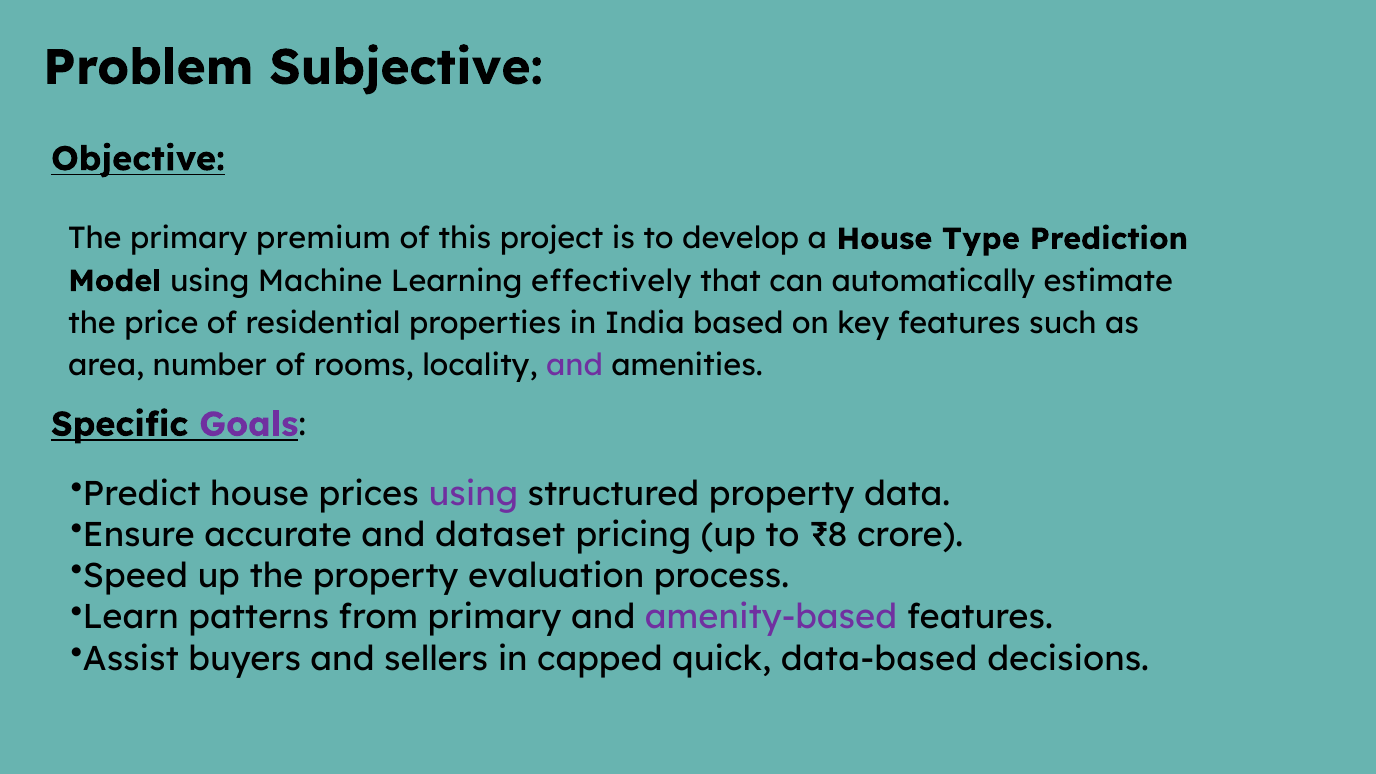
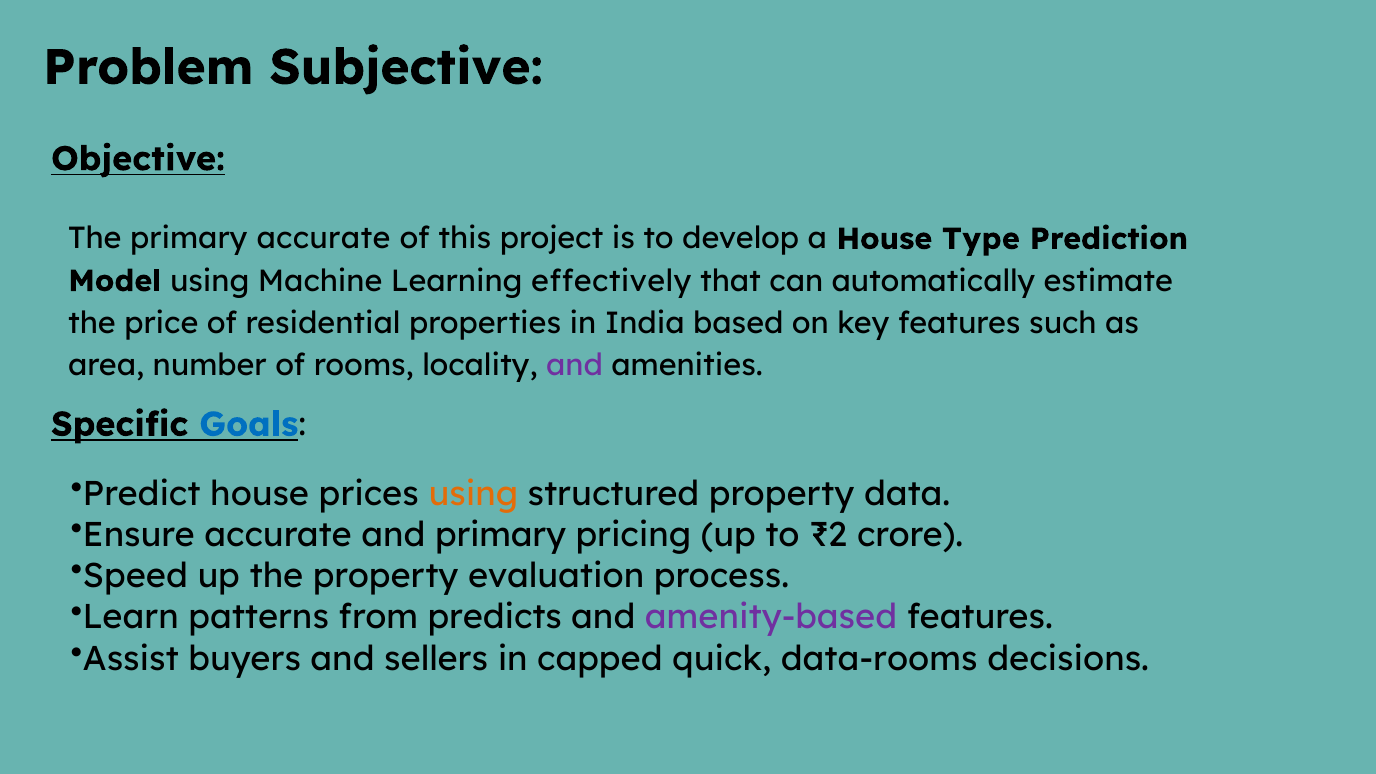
primary premium: premium -> accurate
Goals colour: purple -> blue
using at (473, 494) colour: purple -> orange
and dataset: dataset -> primary
₹8: ₹8 -> ₹2
from primary: primary -> predicts
data-based: data-based -> data-rooms
